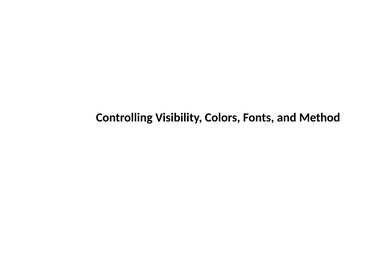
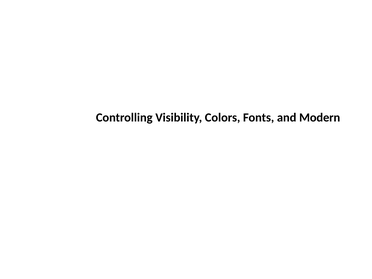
Method: Method -> Modern
